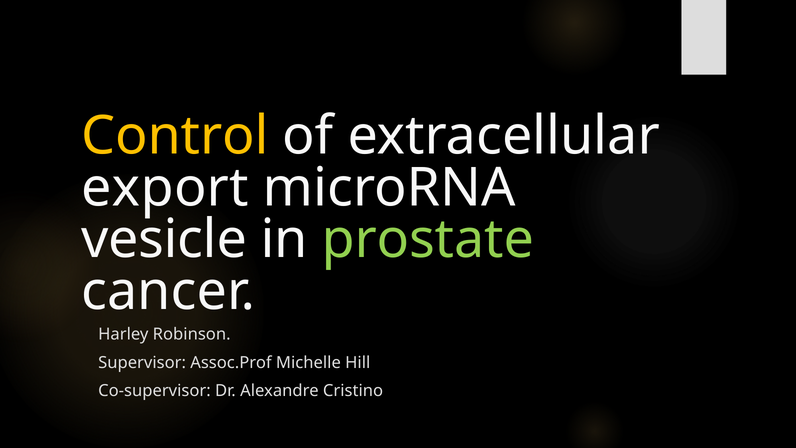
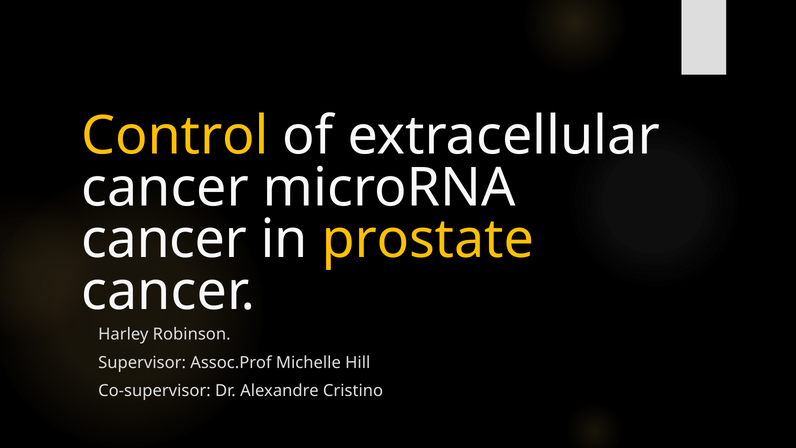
export at (165, 188): export -> cancer
vesicle at (164, 239): vesicle -> cancer
prostate colour: light green -> yellow
